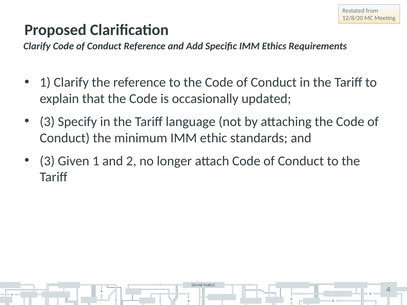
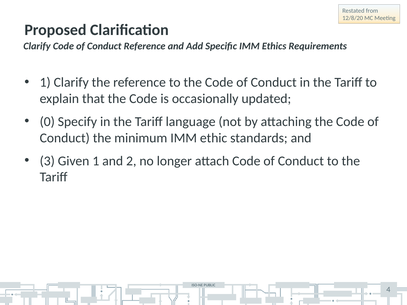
3 at (47, 122): 3 -> 0
